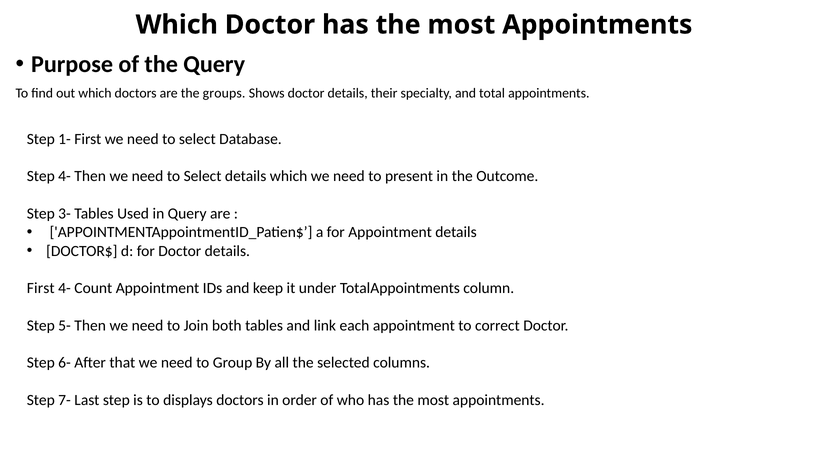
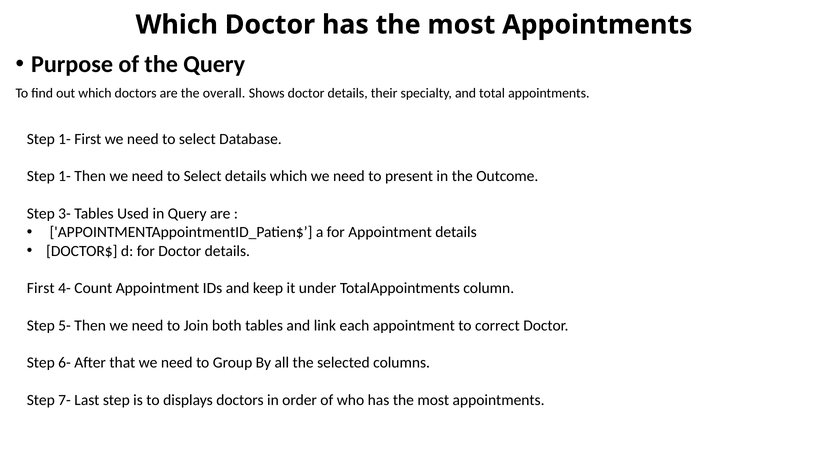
groups: groups -> overall
4- at (65, 176): 4- -> 1-
